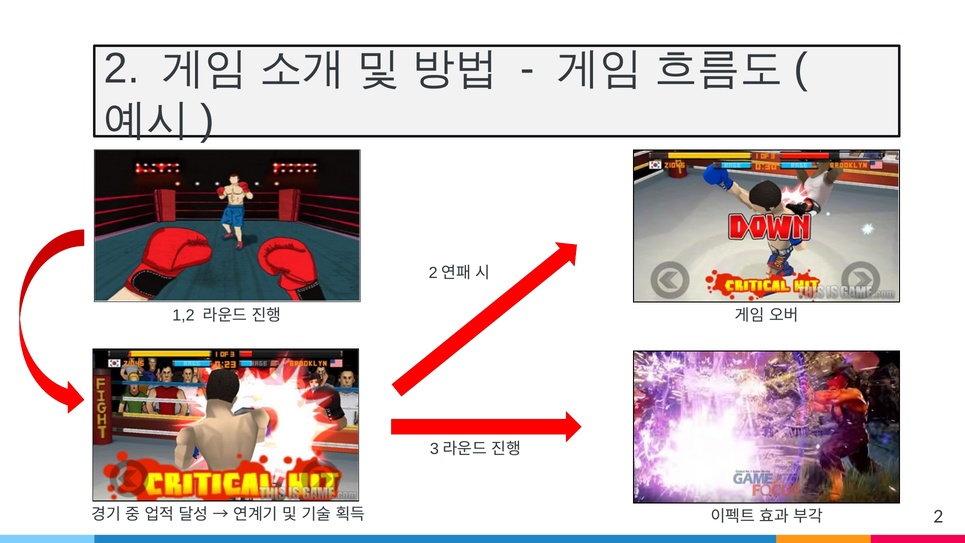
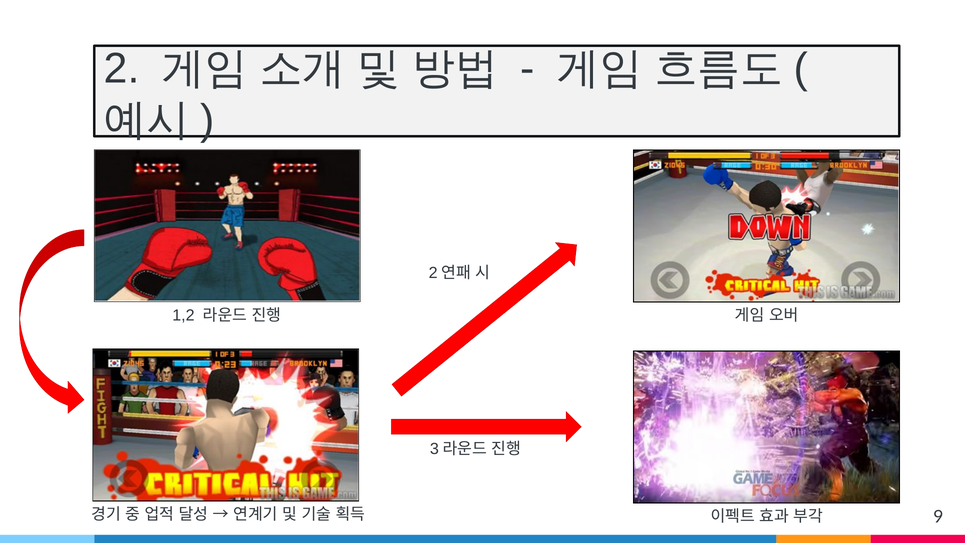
2 at (938, 517): 2 -> 9
